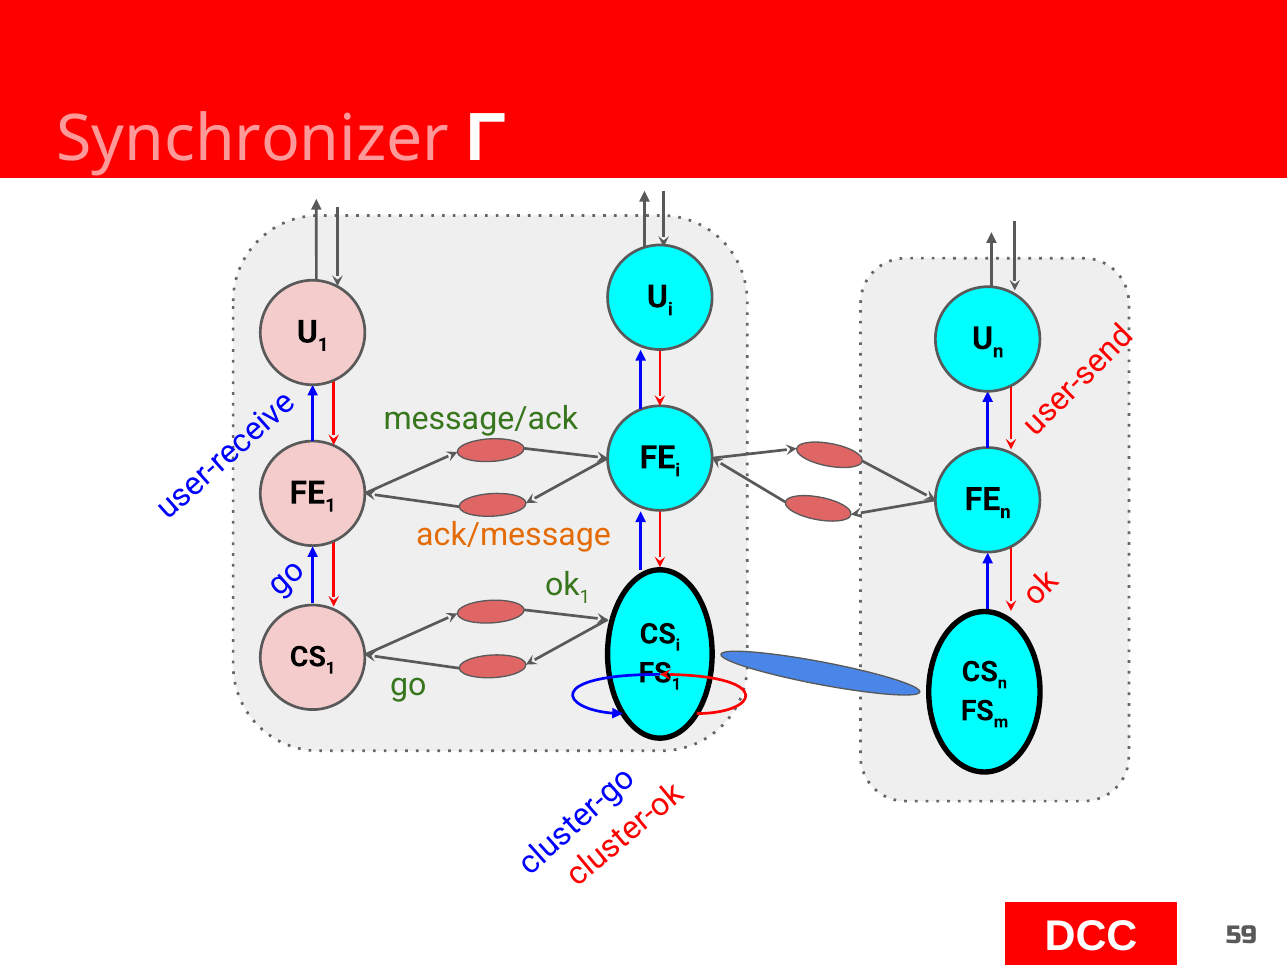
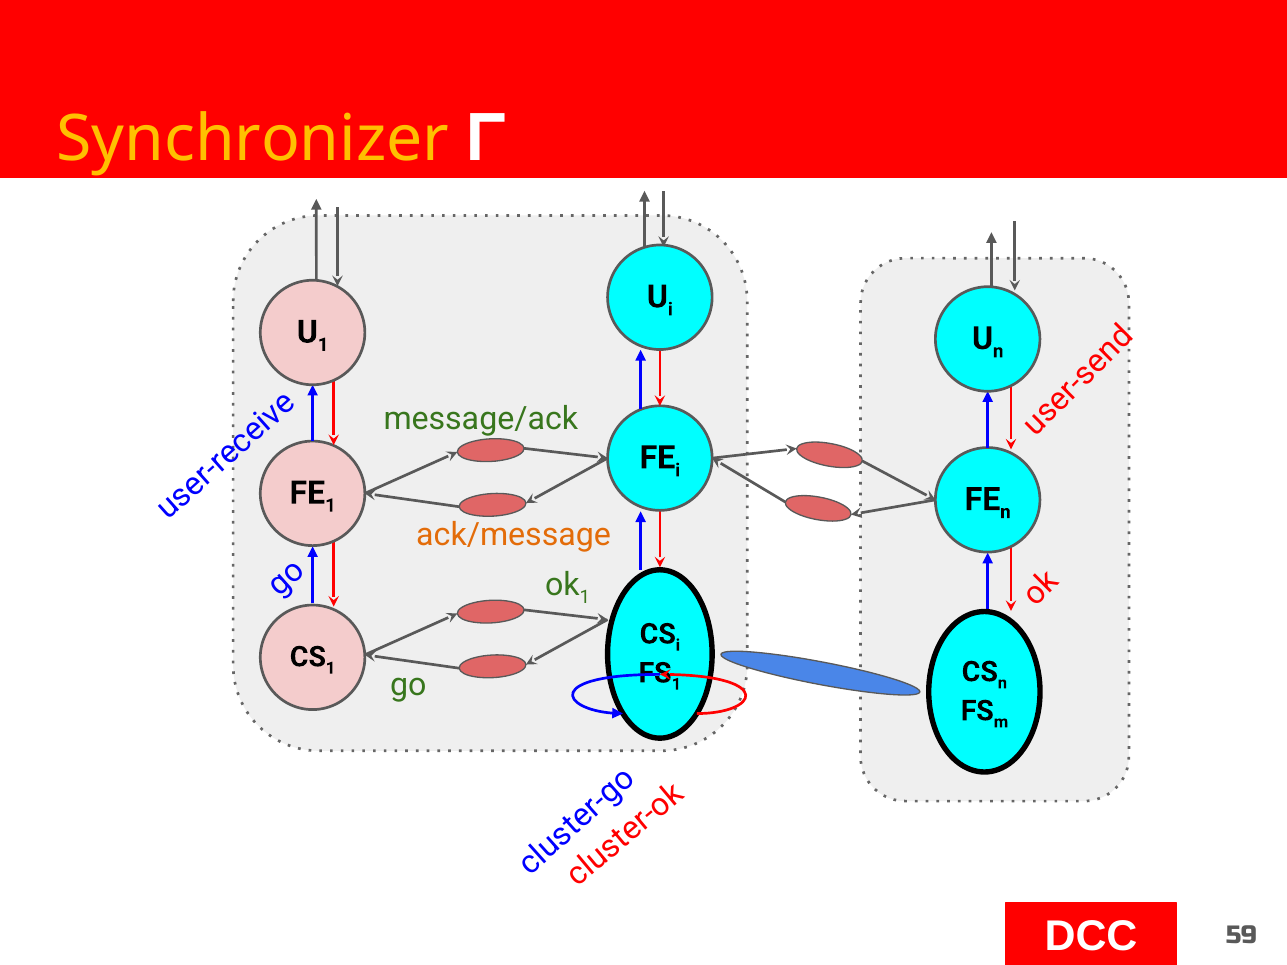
Synchronizer colour: pink -> yellow
